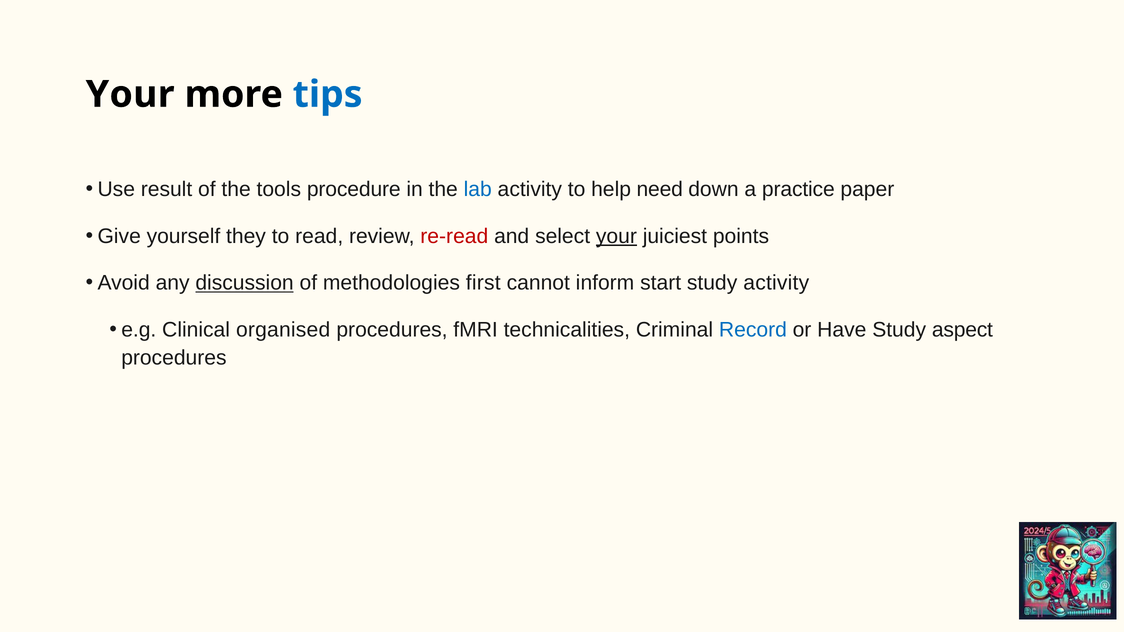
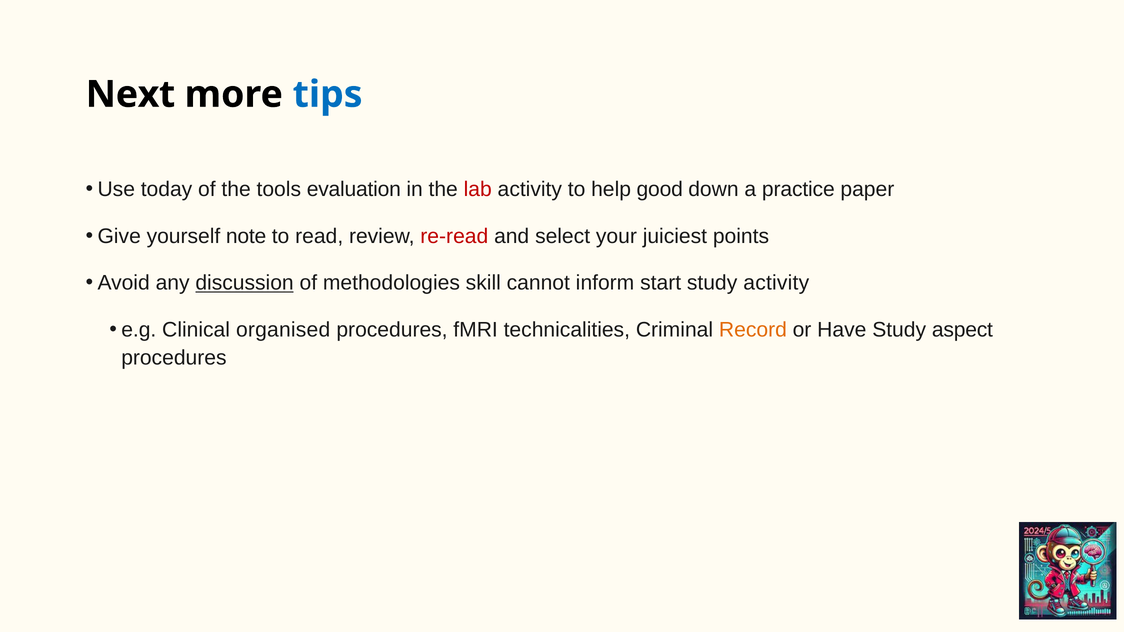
Your at (130, 95): Your -> Next
result: result -> today
procedure: procedure -> evaluation
lab colour: blue -> red
need: need -> good
they: they -> note
your at (616, 236) underline: present -> none
first: first -> skill
Record colour: blue -> orange
